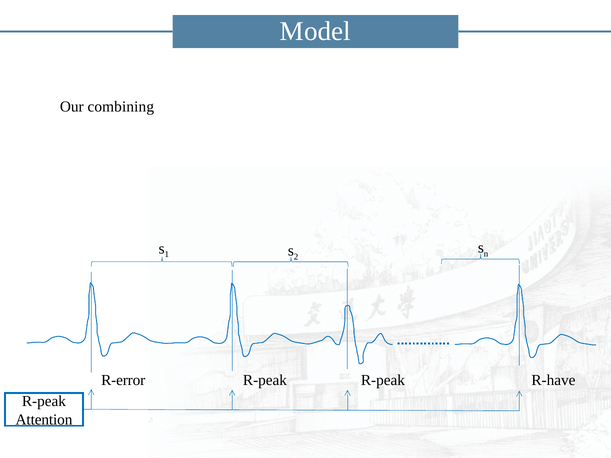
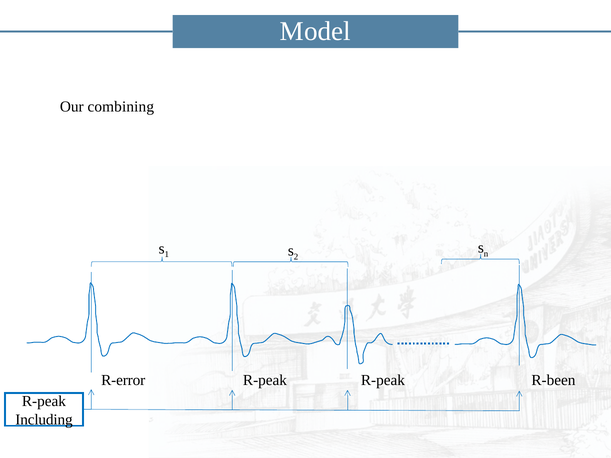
R-have: R-have -> R-been
Attention: Attention -> Including
